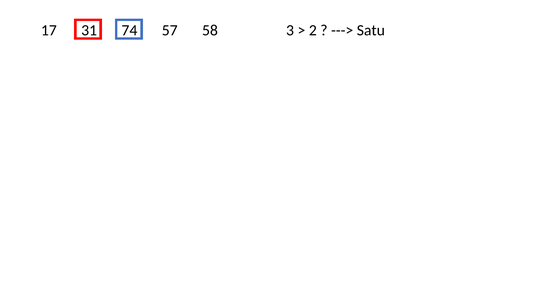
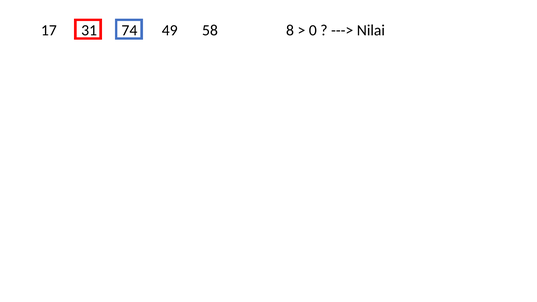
57: 57 -> 49
3: 3 -> 8
2: 2 -> 0
Satu: Satu -> Nilai
